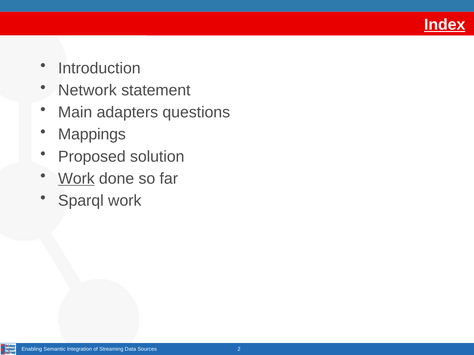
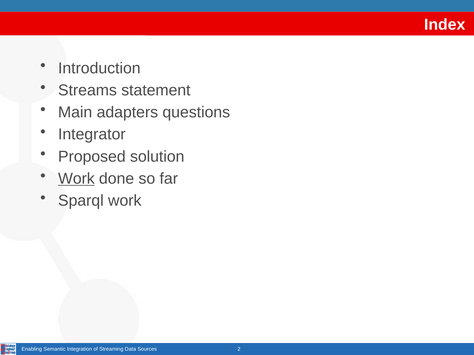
Index underline: present -> none
Network: Network -> Streams
Mappings: Mappings -> Integrator
